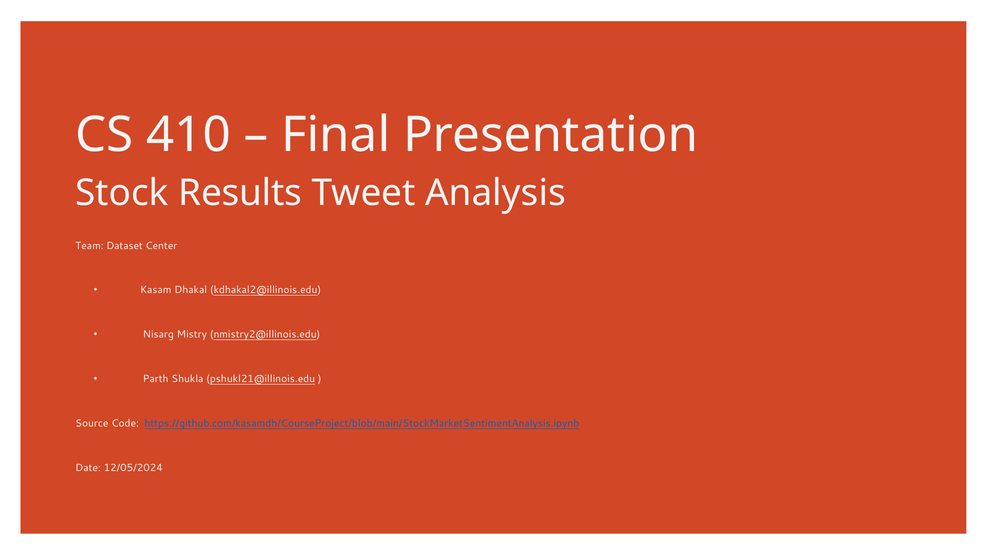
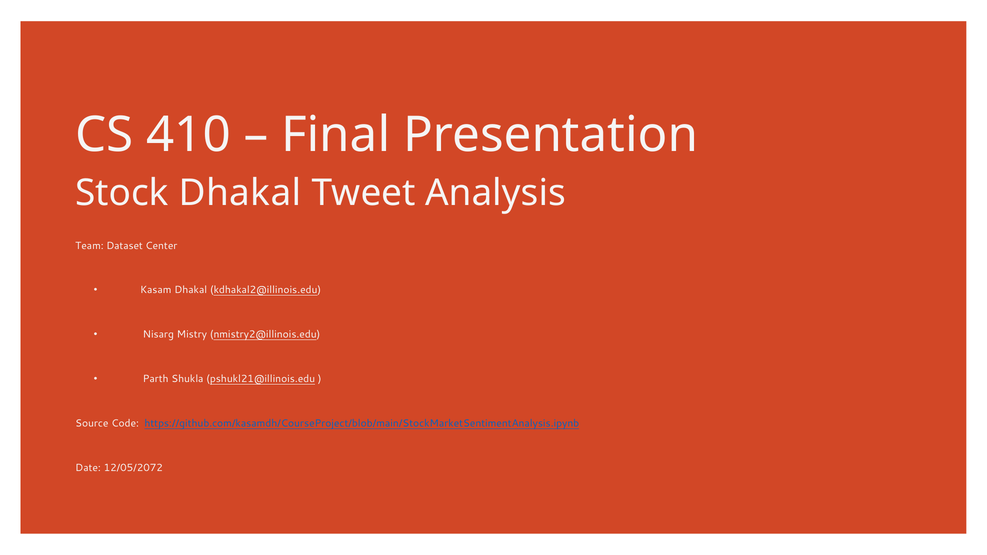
Stock Results: Results -> Dhakal
12/05/2024: 12/05/2024 -> 12/05/2072
